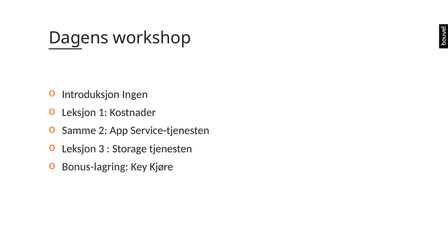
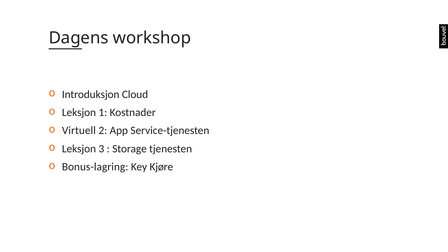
Ingen: Ingen -> Cloud
Samme: Samme -> Virtuell
